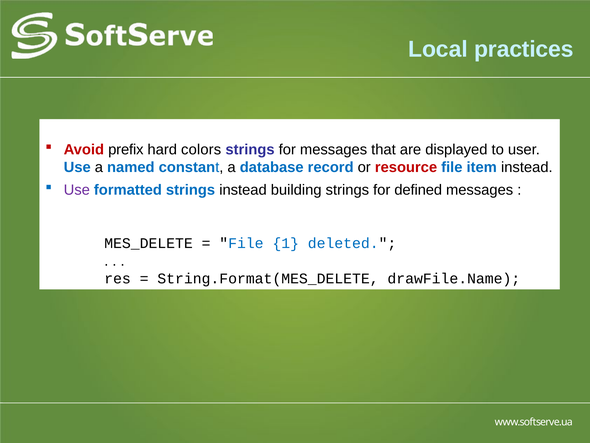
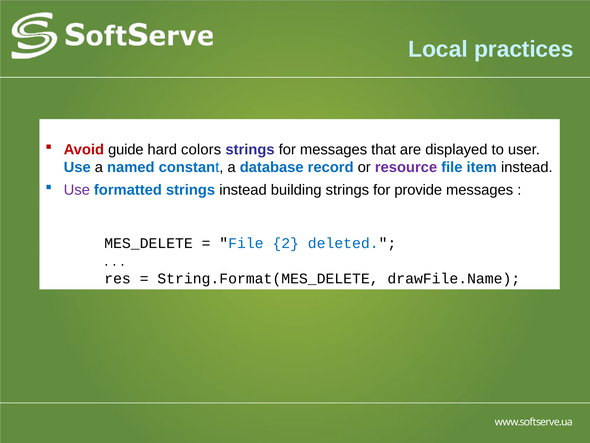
prefix: prefix -> guide
resource colour: red -> purple
defined: defined -> provide
1: 1 -> 2
